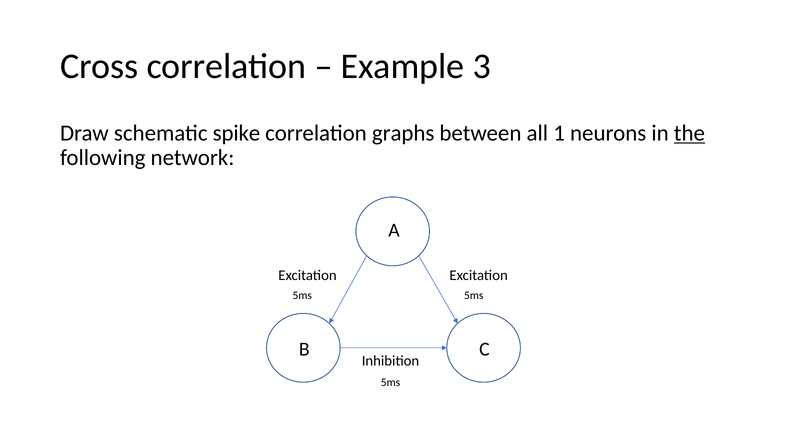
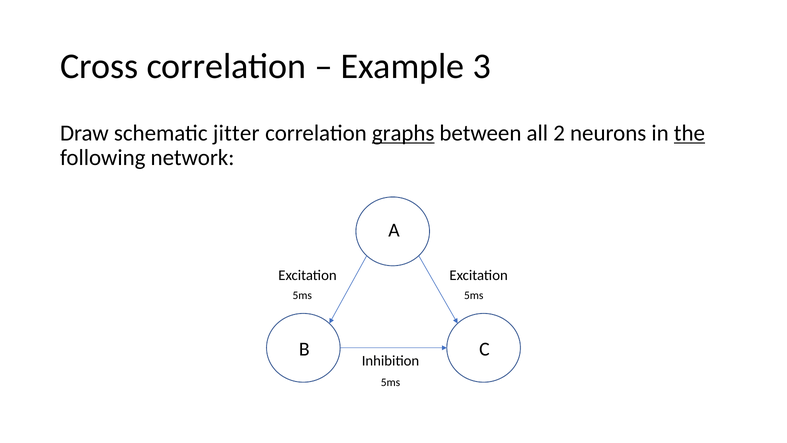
spike: spike -> jitter
graphs underline: none -> present
1: 1 -> 2
